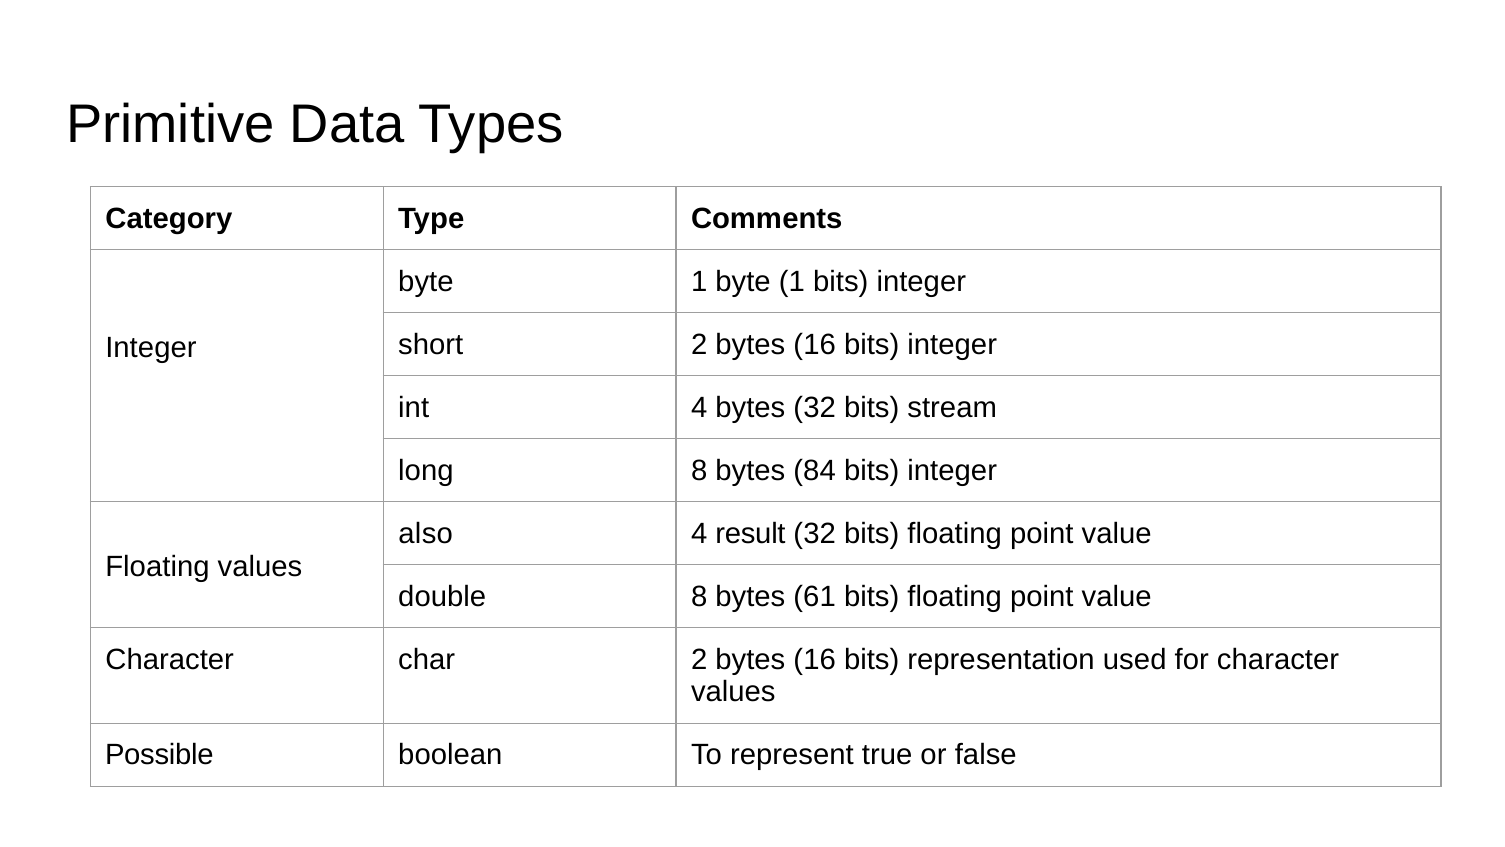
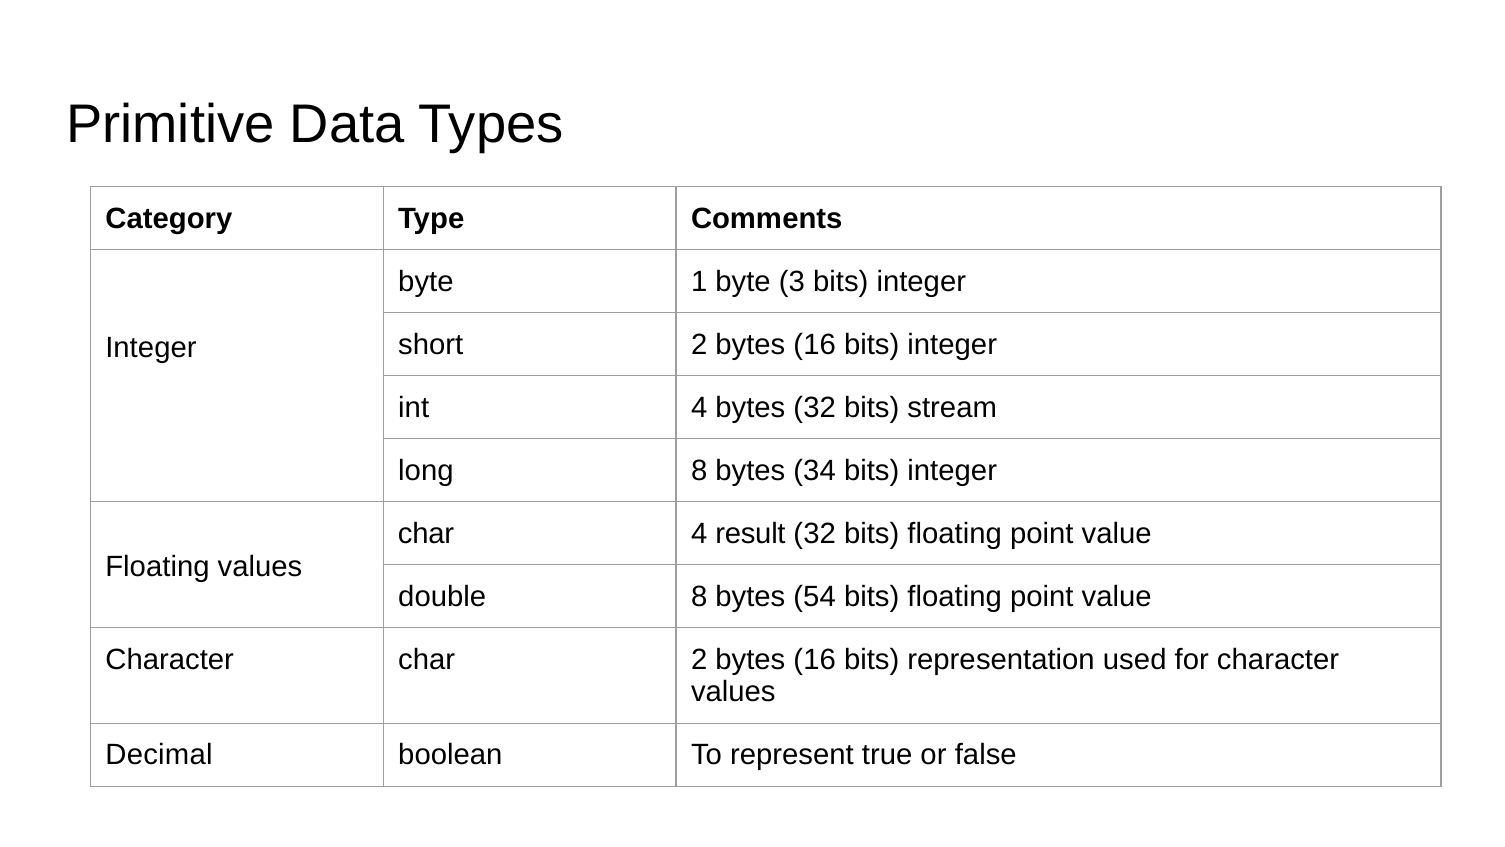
1 byte 1: 1 -> 3
84: 84 -> 34
also at (426, 533): also -> char
61: 61 -> 54
Possible: Possible -> Decimal
